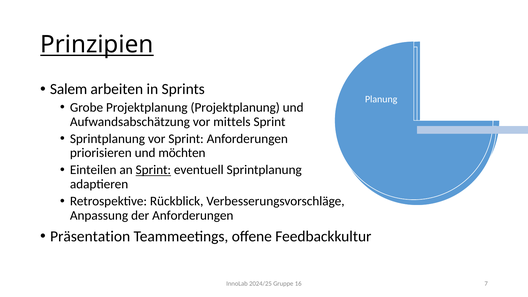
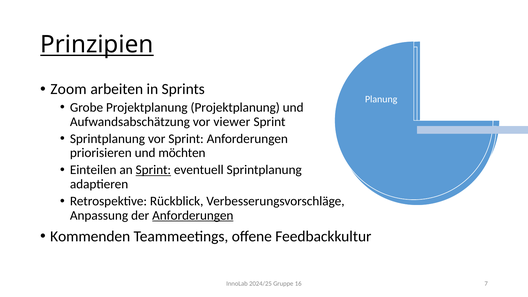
Salem: Salem -> Zoom
mittels: mittels -> viewer
Anforderungen at (193, 215) underline: none -> present
Präsentation: Präsentation -> Kommenden
